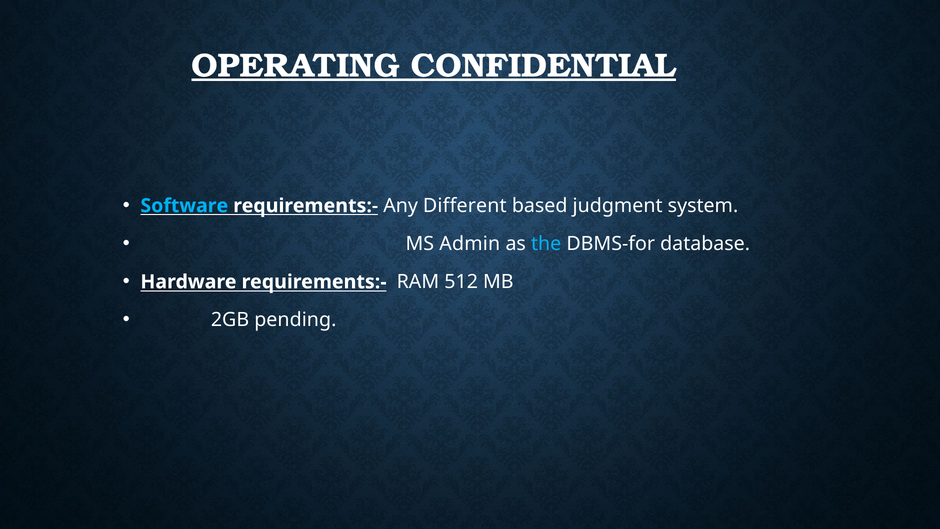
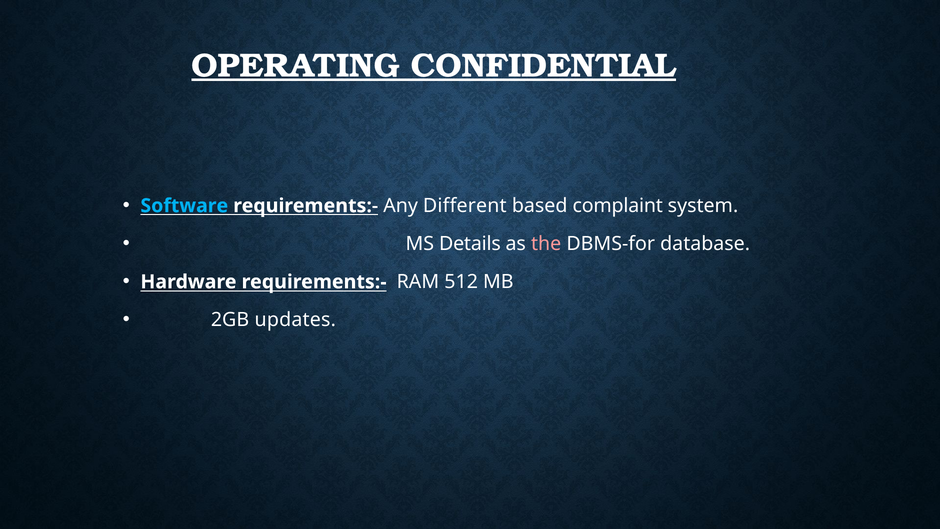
judgment: judgment -> complaint
Admin: Admin -> Details
the colour: light blue -> pink
pending: pending -> updates
